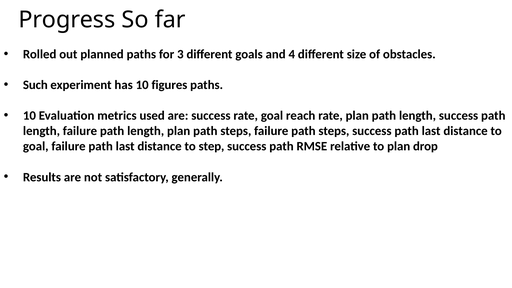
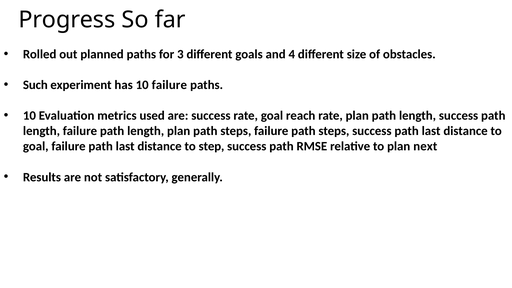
10 figures: figures -> failure
drop: drop -> next
